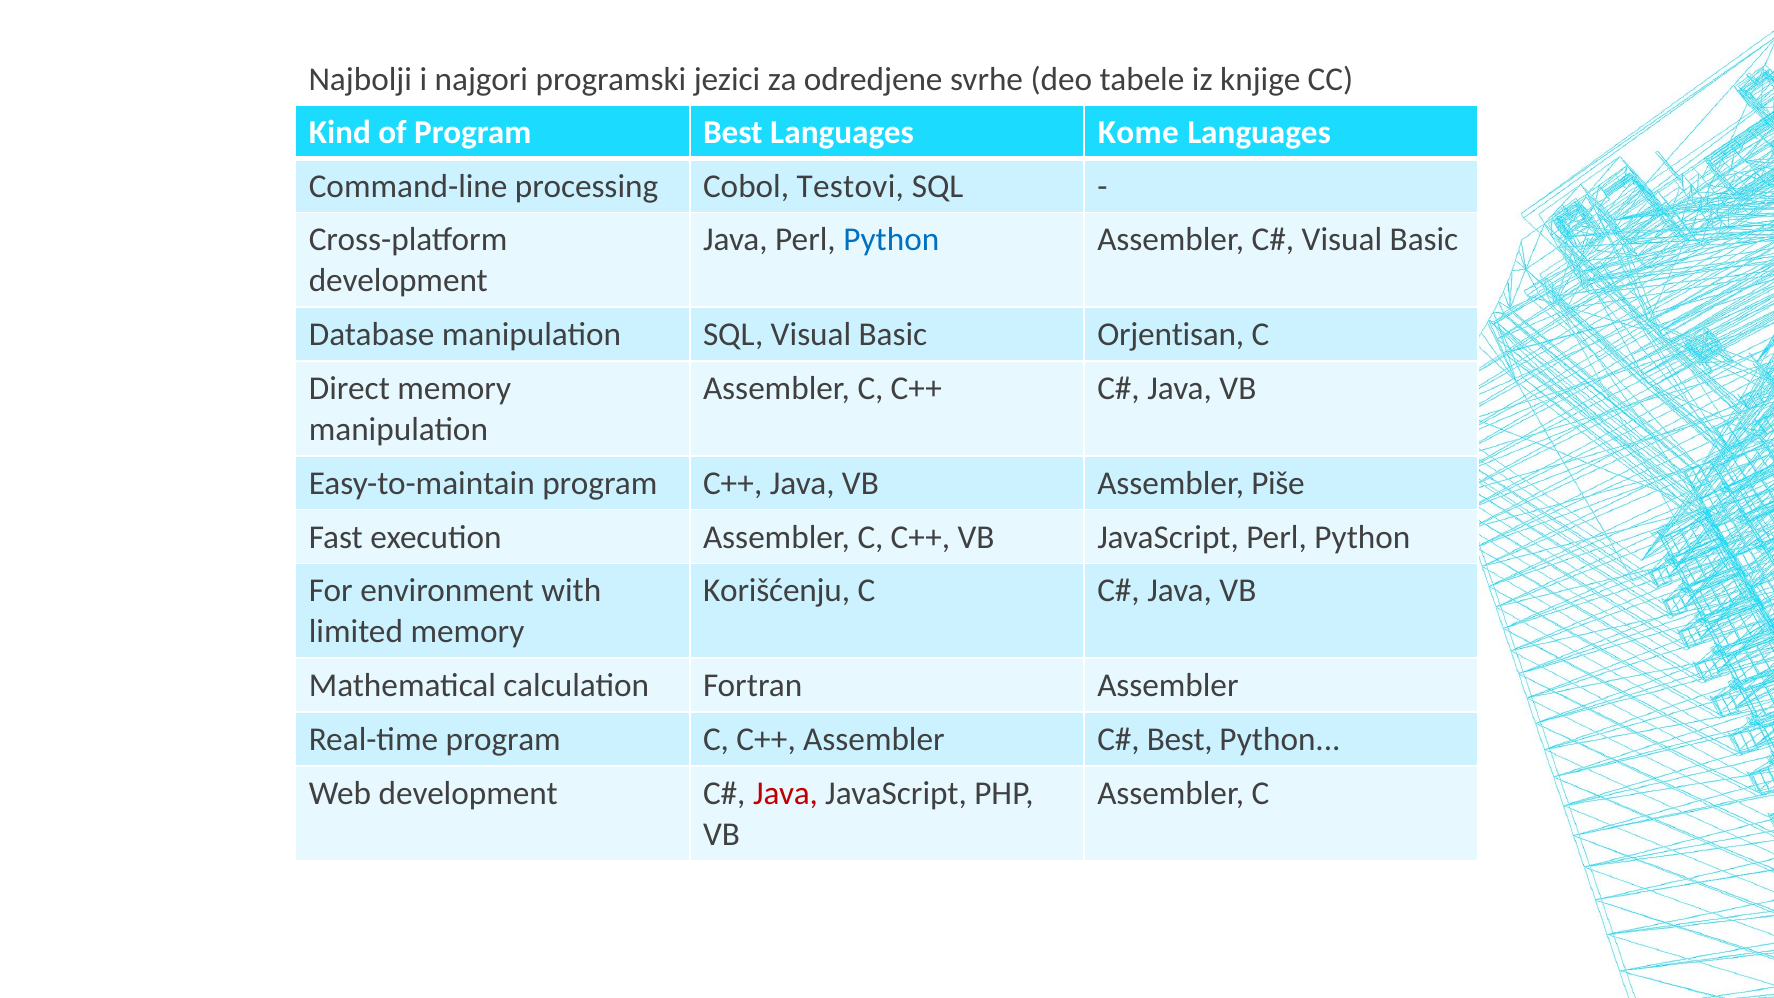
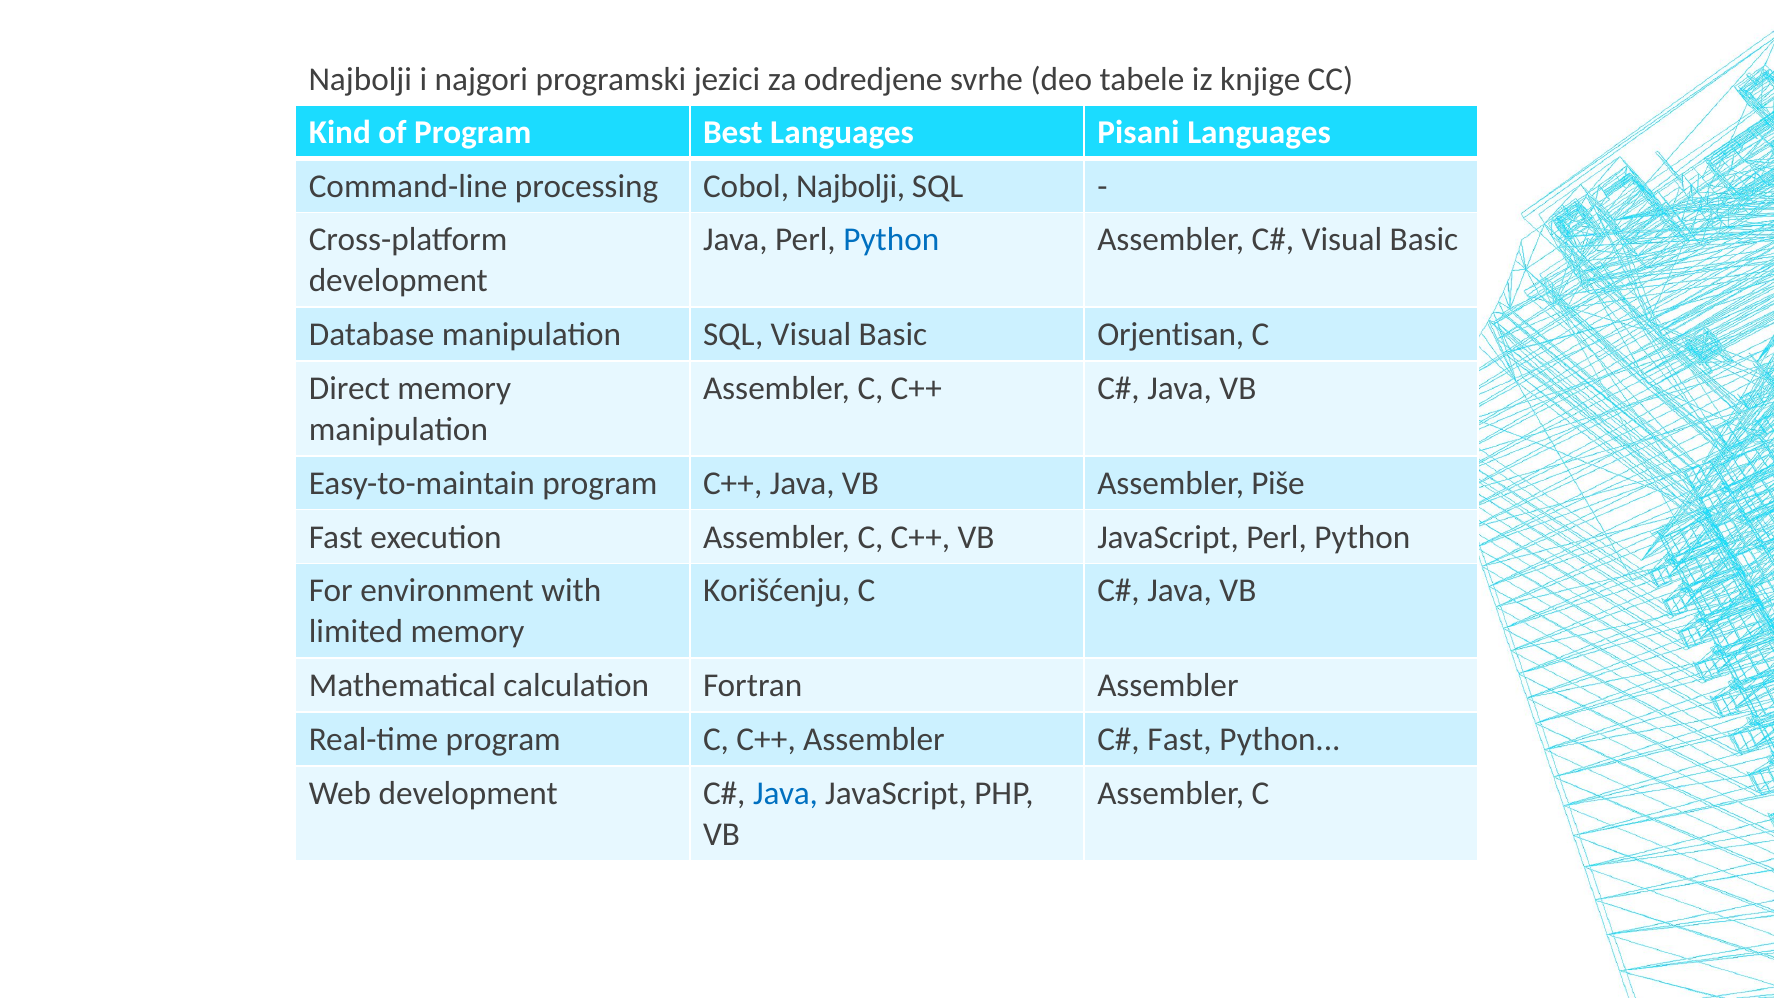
Kome: Kome -> Pisani
Cobol Testovi: Testovi -> Najbolji
Best at (1180, 739): Best -> Fast
Java at (786, 793) colour: red -> blue
